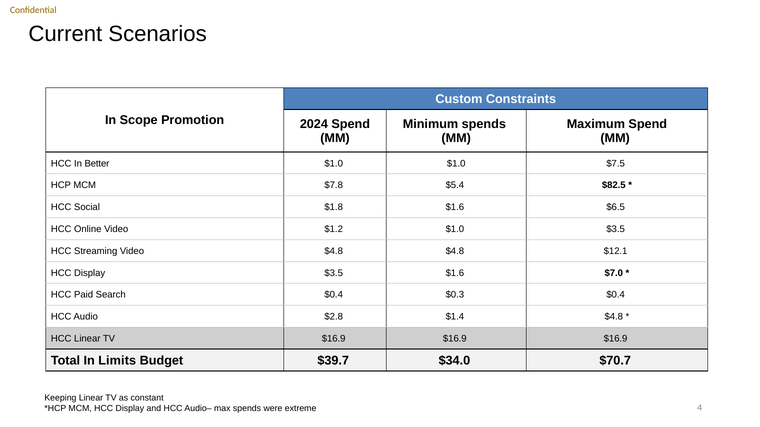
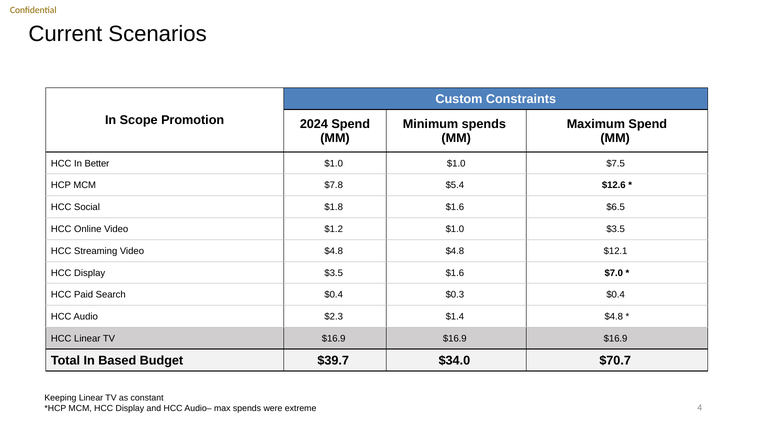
$82.5: $82.5 -> $12.6
$2.8: $2.8 -> $2.3
Limits: Limits -> Based
